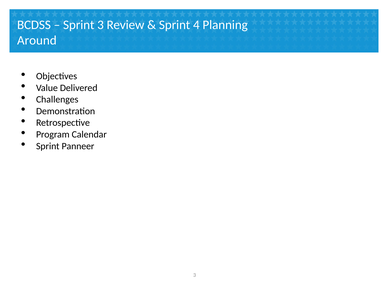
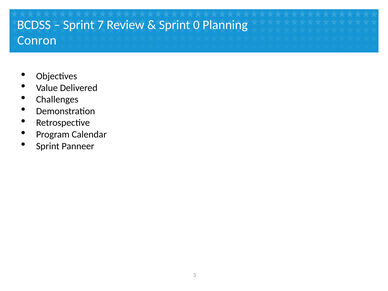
Sprint 3: 3 -> 7
4: 4 -> 0
Around: Around -> Conron
